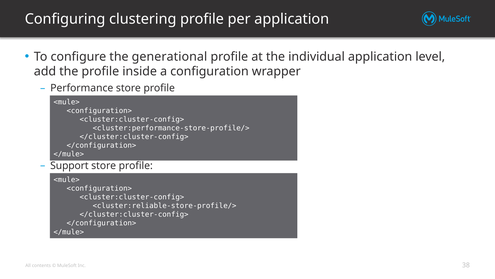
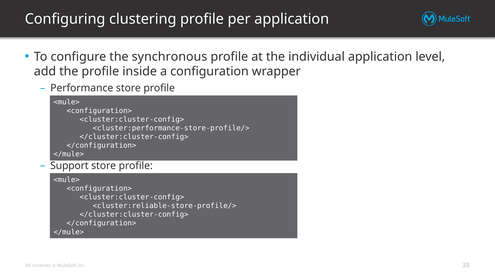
generational: generational -> synchronous
